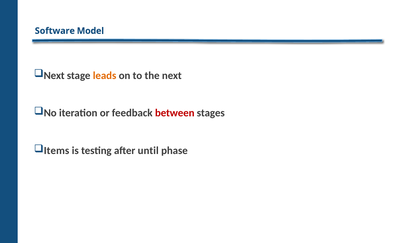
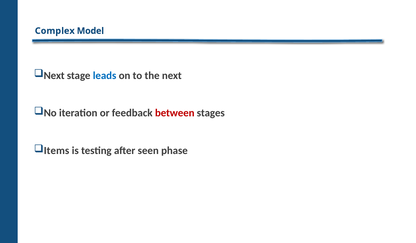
Software: Software -> Complex
leads colour: orange -> blue
until: until -> seen
